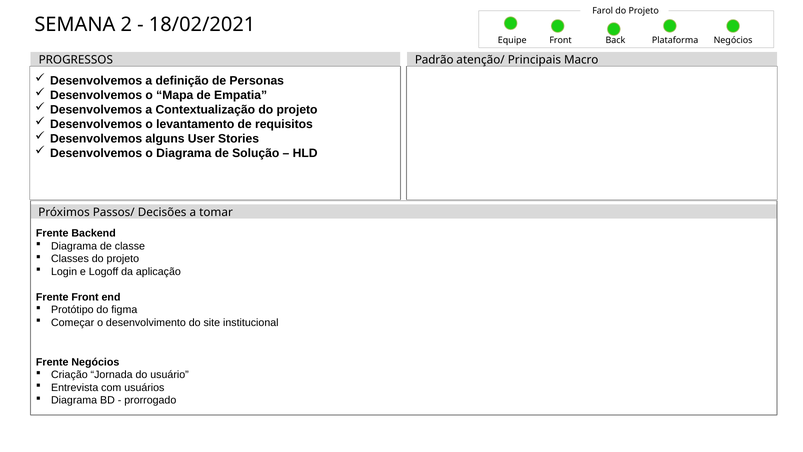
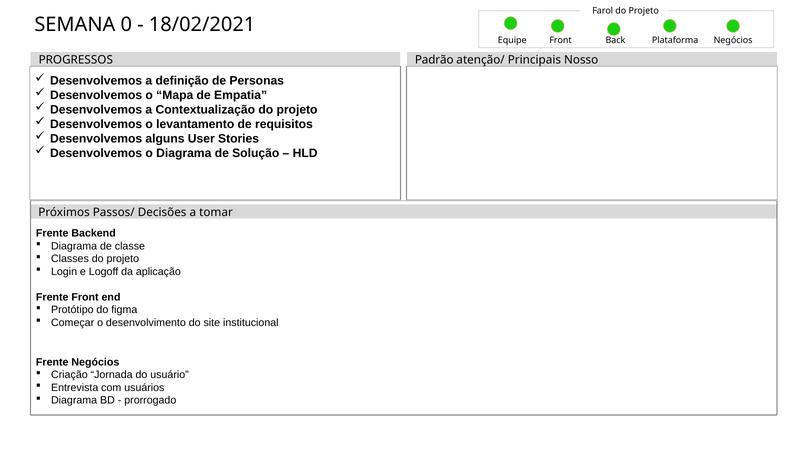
2: 2 -> 0
Macro: Macro -> Nosso
